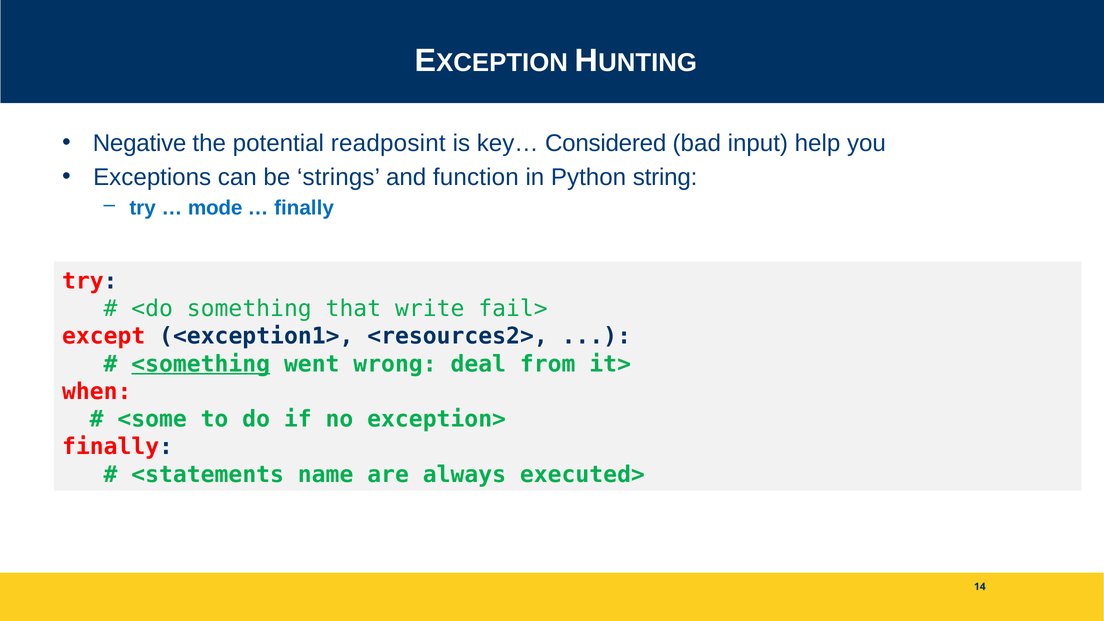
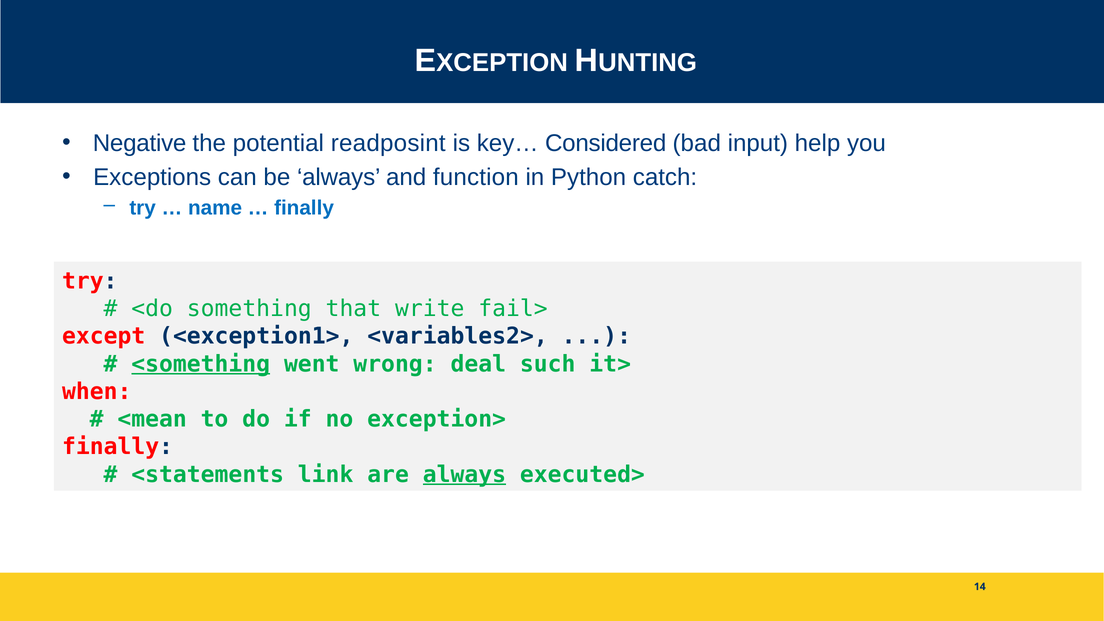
be strings: strings -> always
string: string -> catch
mode: mode -> name
<resources2>: <resources2> -> <variables2>
from: from -> such
<some: <some -> <mean
name: name -> link
always at (464, 474) underline: none -> present
